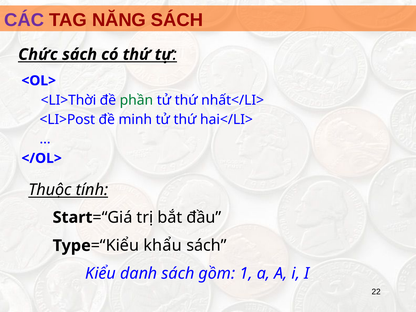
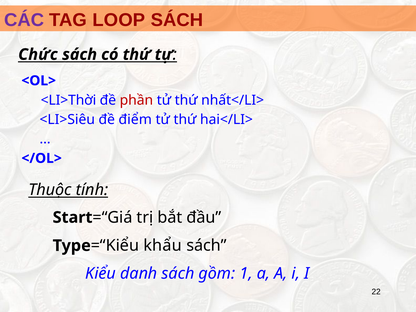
NĂNG: NĂNG -> LOOP
phần colour: green -> red
<LI>Post: <LI>Post -> <LI>Siêu
minh: minh -> điểm
